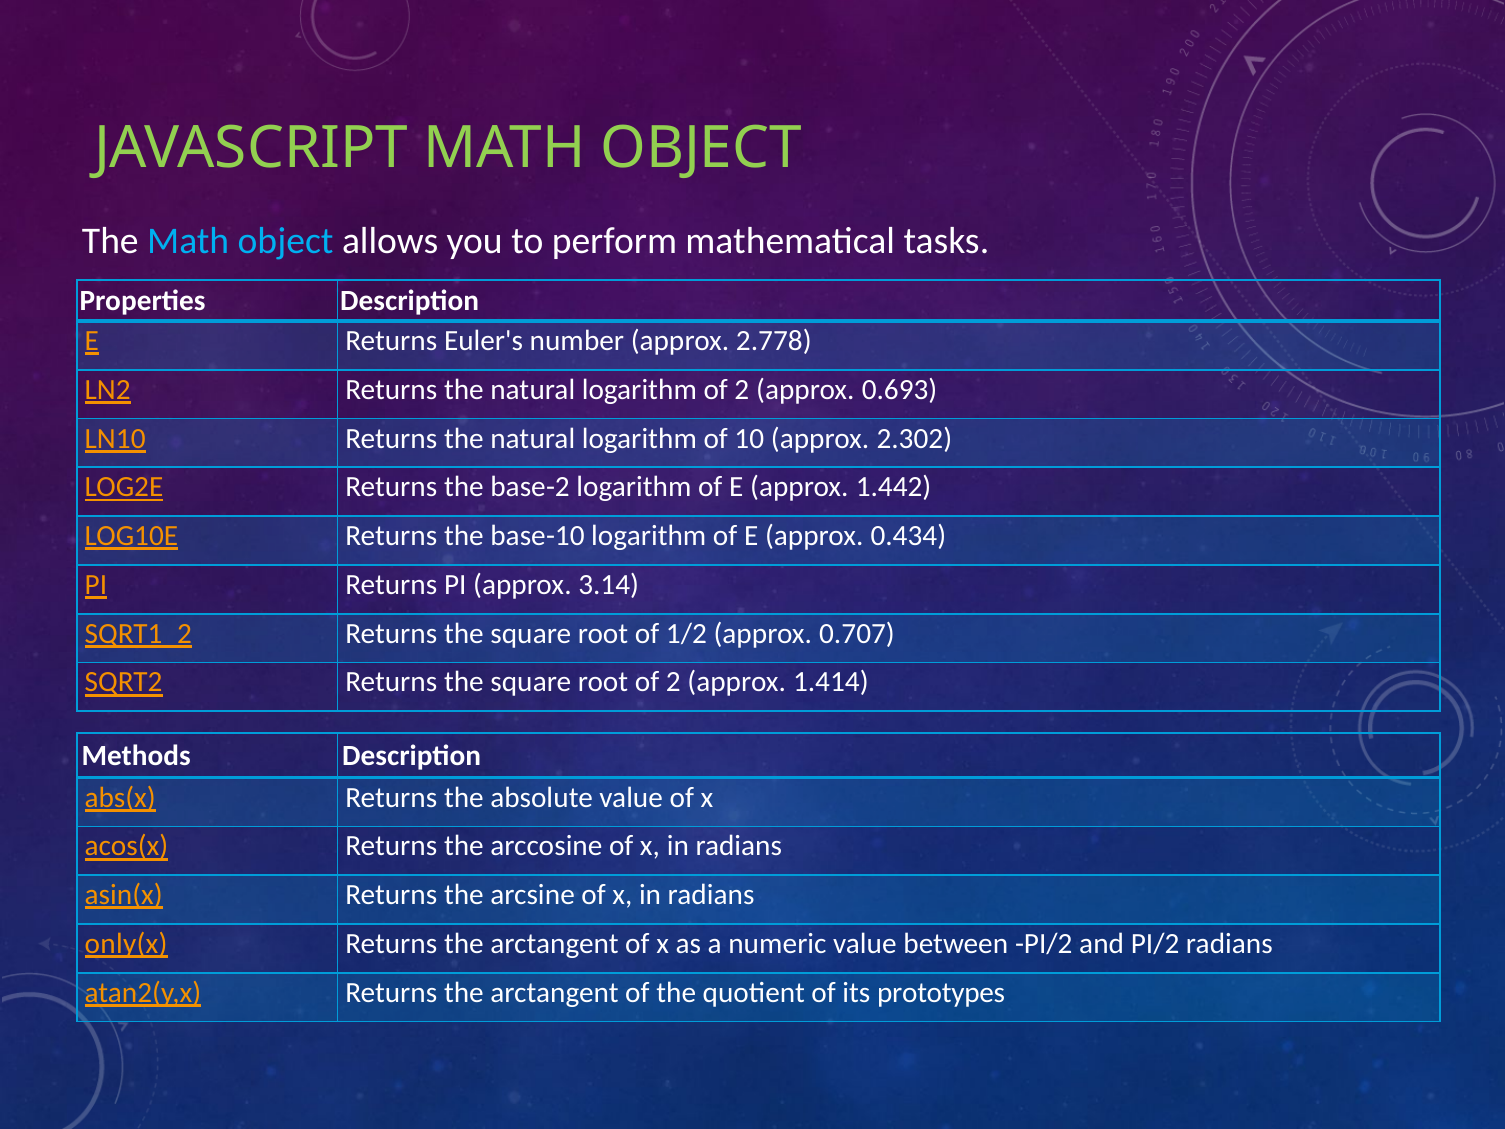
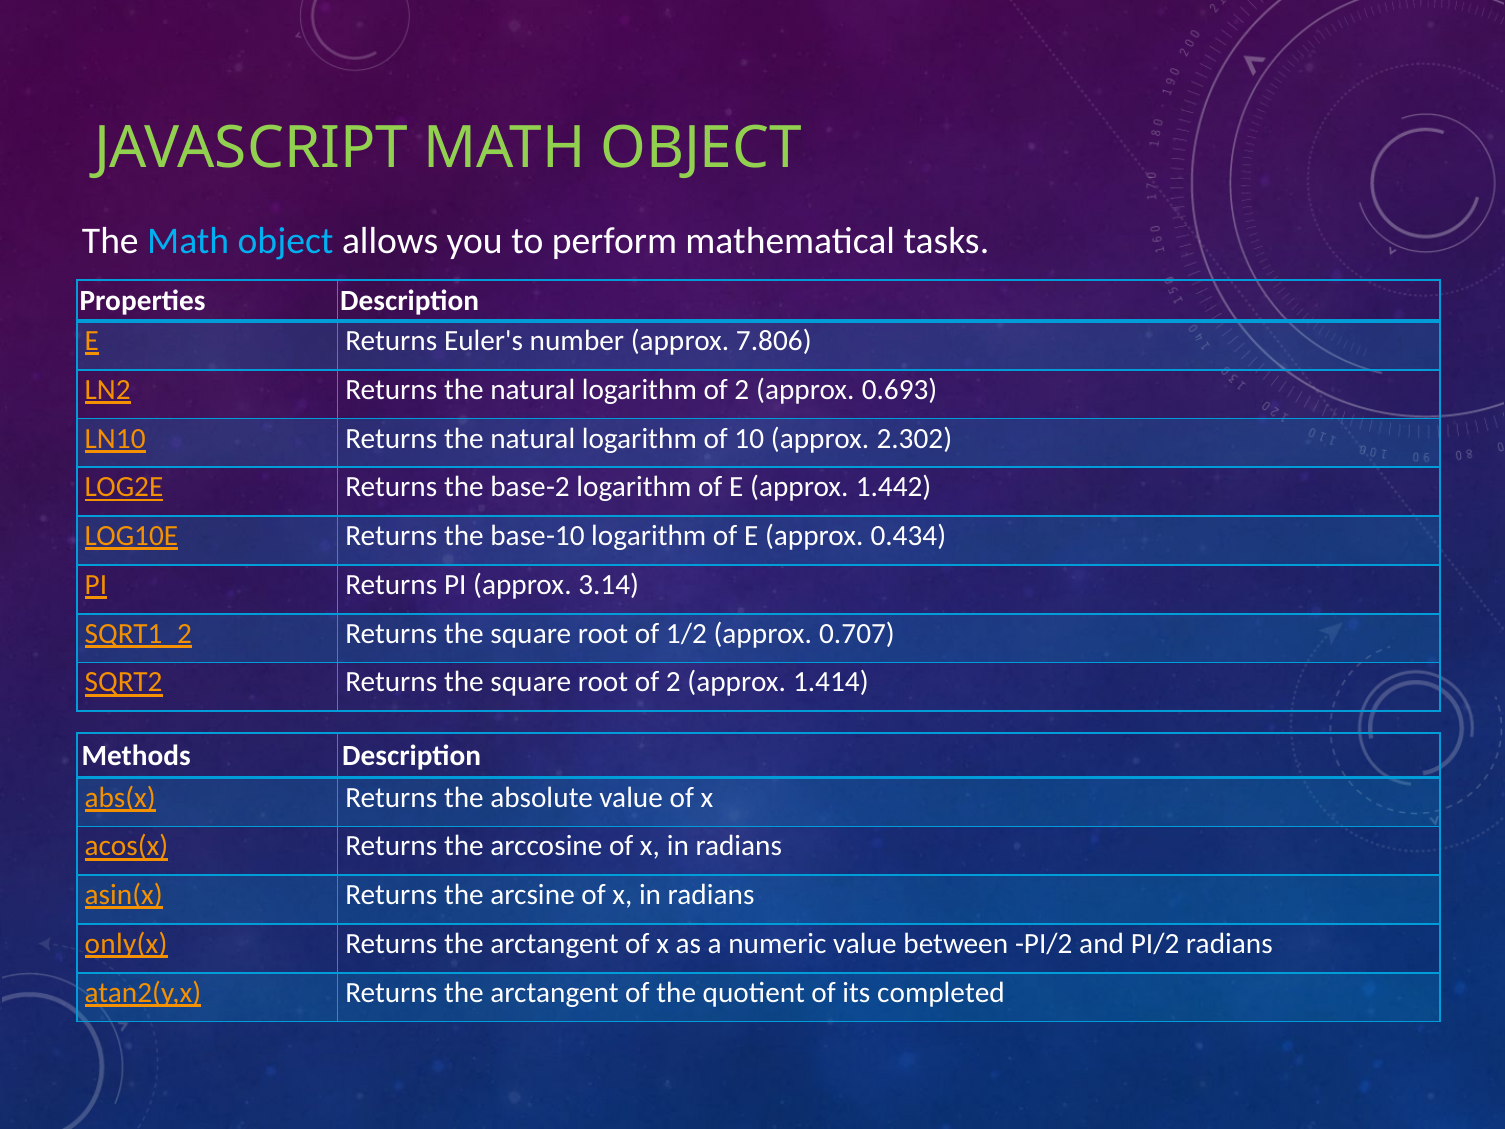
2.778: 2.778 -> 7.806
prototypes: prototypes -> completed
